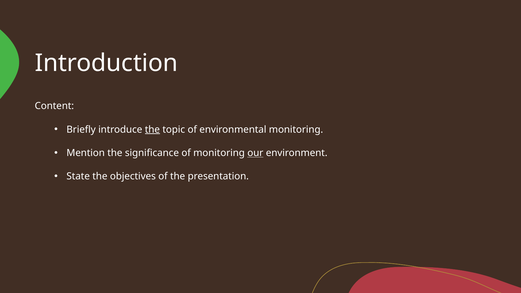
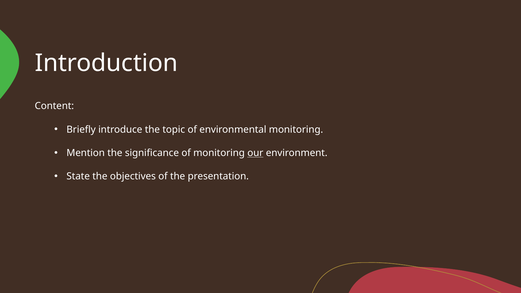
the at (152, 130) underline: present -> none
